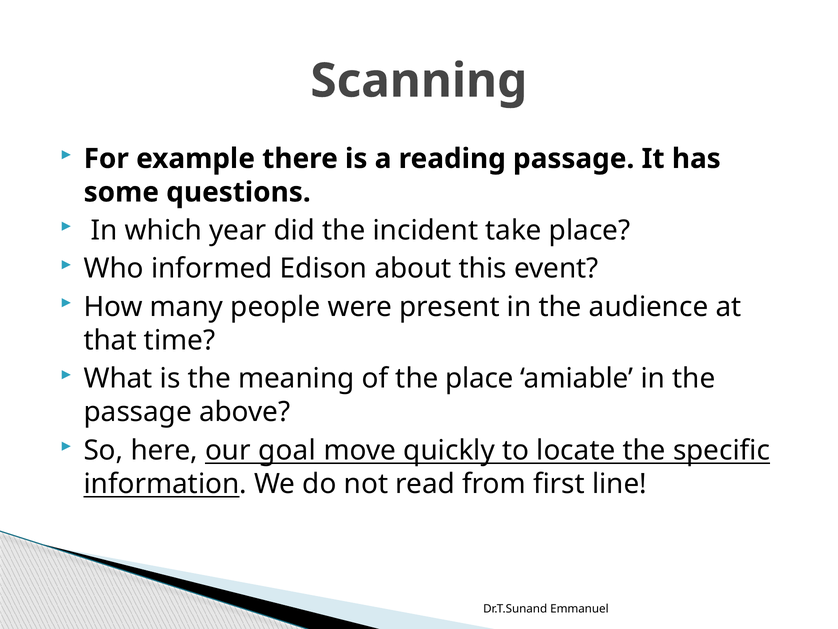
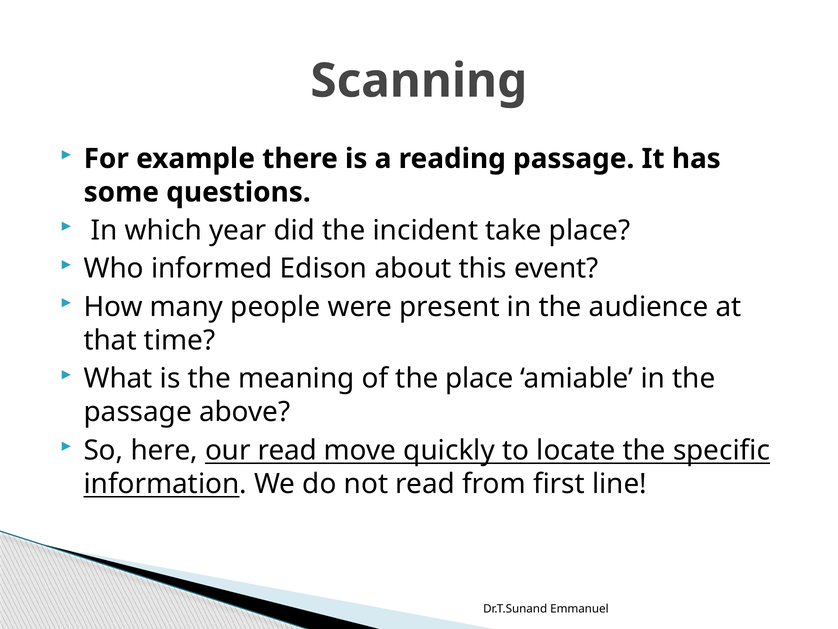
our goal: goal -> read
